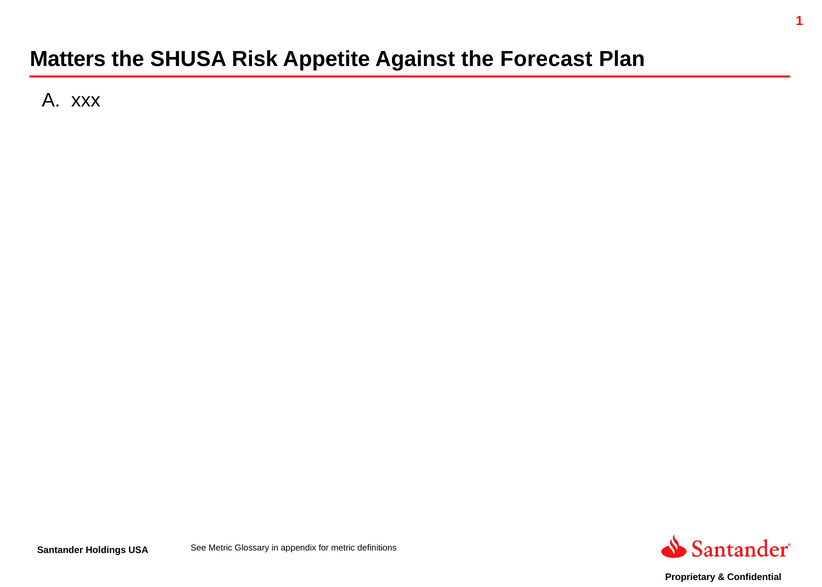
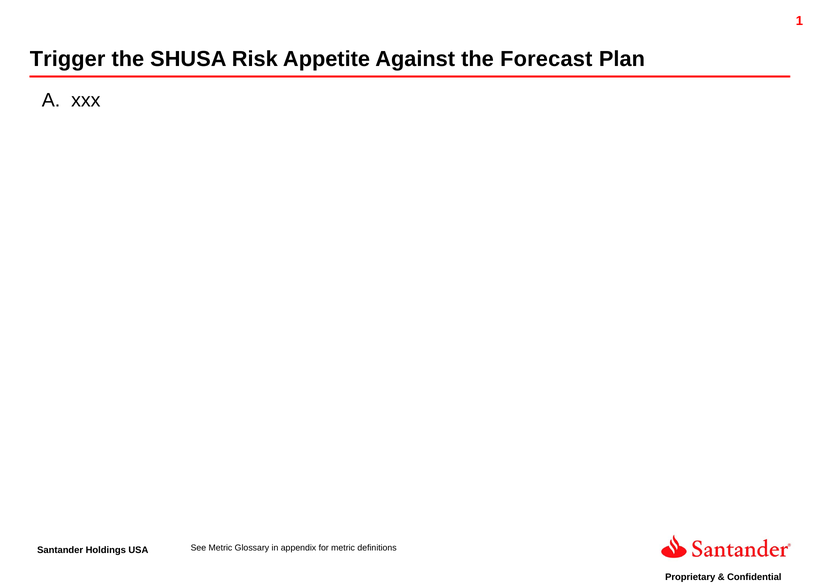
Matters: Matters -> Trigger
